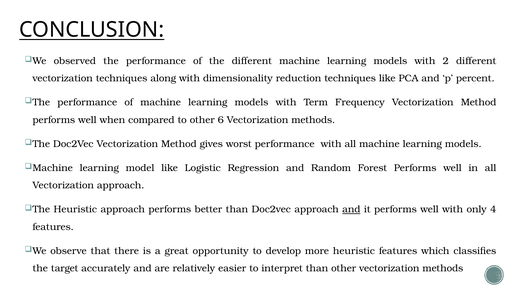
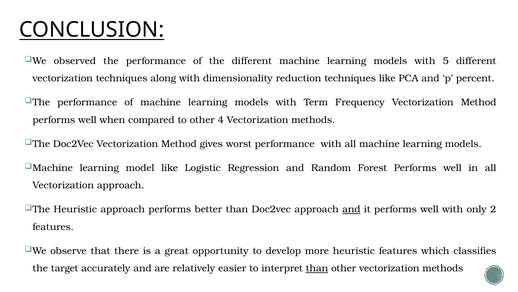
2: 2 -> 5
6: 6 -> 4
4: 4 -> 2
than at (317, 268) underline: none -> present
